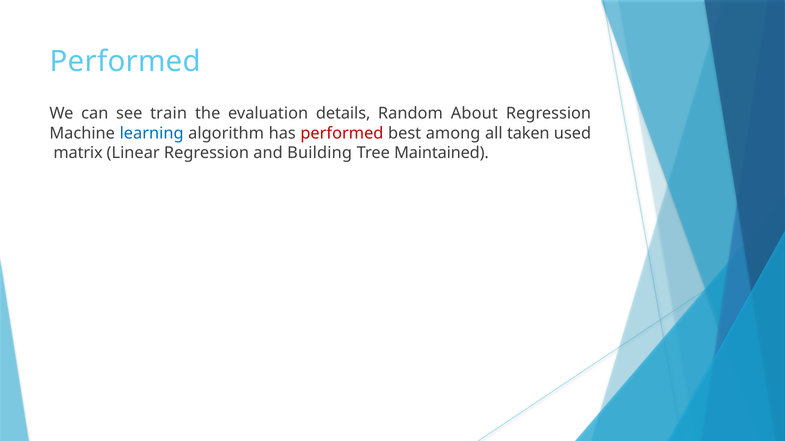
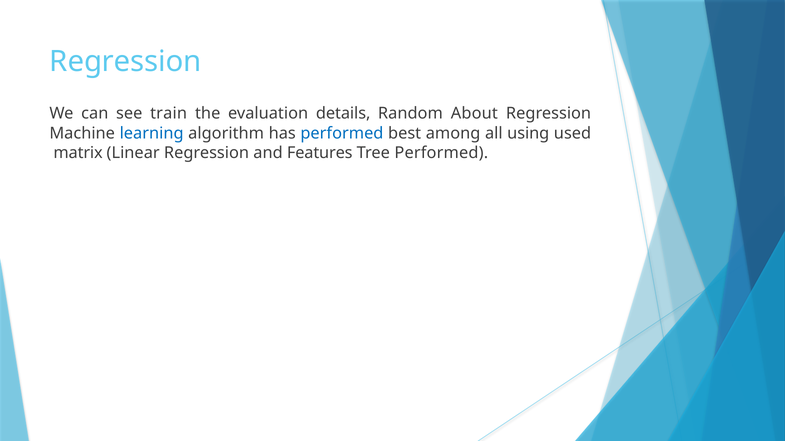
Performed at (125, 62): Performed -> Regression
performed at (342, 133) colour: red -> blue
taken: taken -> using
Building: Building -> Features
Tree Maintained: Maintained -> Performed
